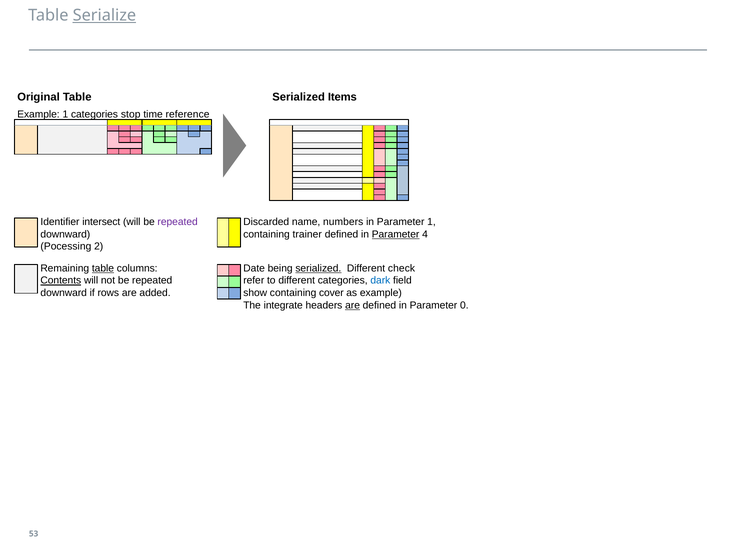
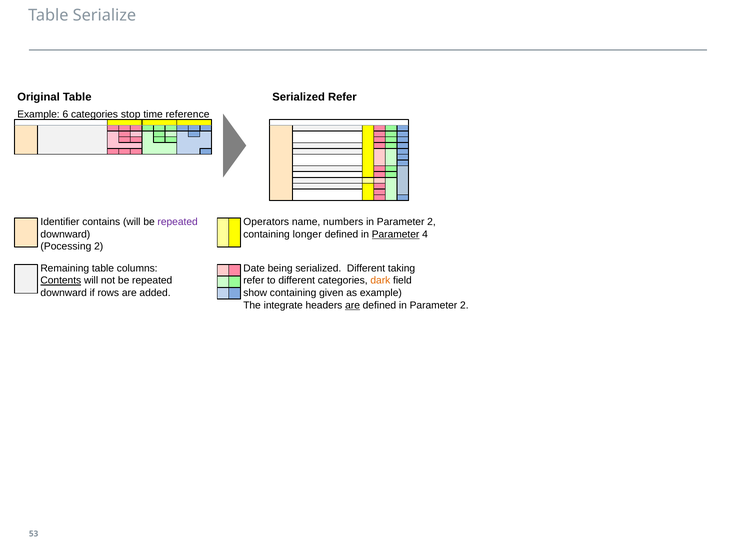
Serialize underline: present -> none
Serialized Items: Items -> Refer
Example 1: 1 -> 6
intersect: intersect -> contains
Discarded: Discarded -> Operators
1 at (432, 222): 1 -> 2
trainer: trainer -> longer
table at (103, 268) underline: present -> none
serialized at (318, 268) underline: present -> none
check: check -> taking
dark colour: blue -> orange
cover: cover -> given
defined in Parameter 0: 0 -> 2
